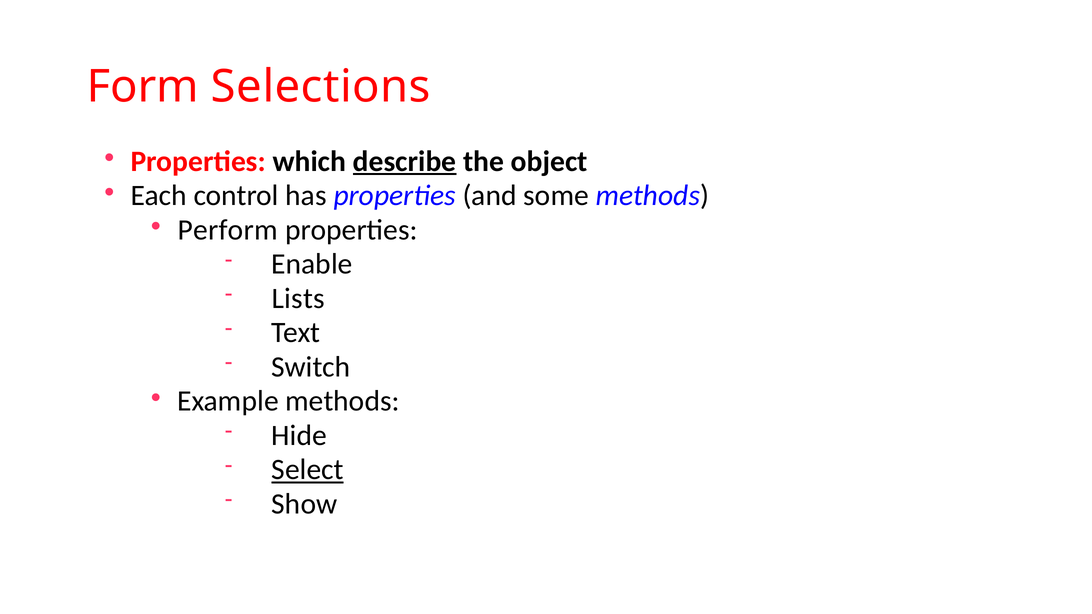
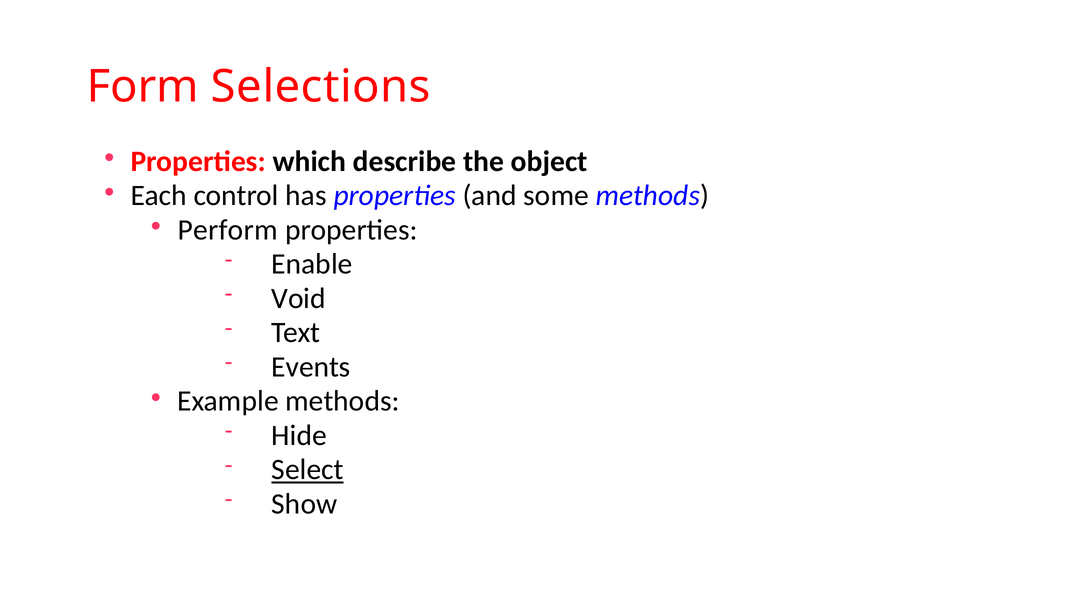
describe underline: present -> none
Lists: Lists -> Void
Switch: Switch -> Events
